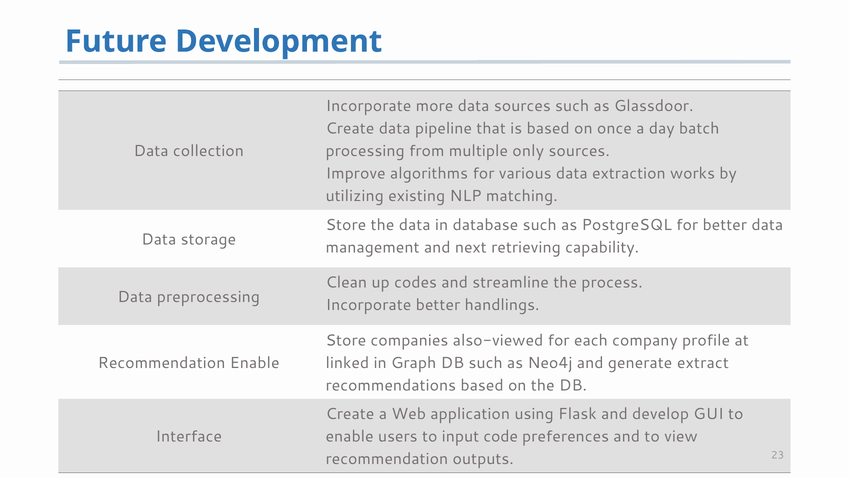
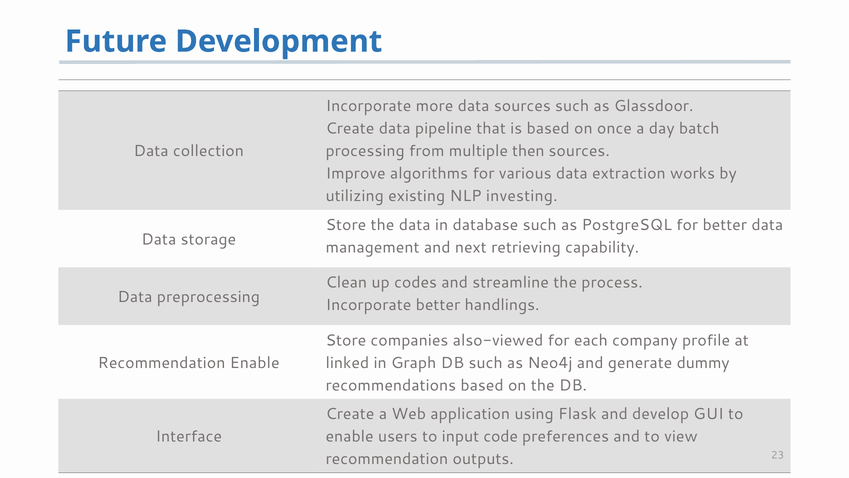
only: only -> then
matching: matching -> investing
extract: extract -> dummy
